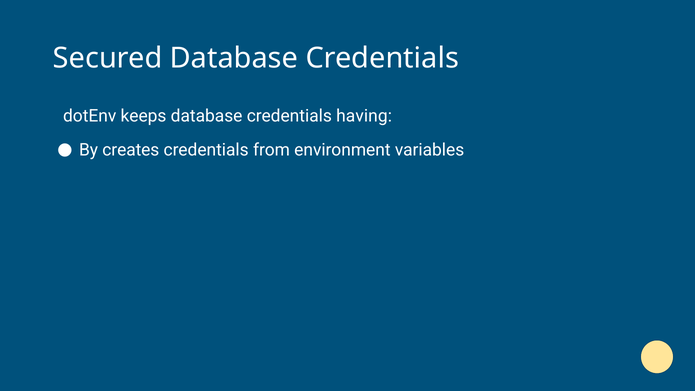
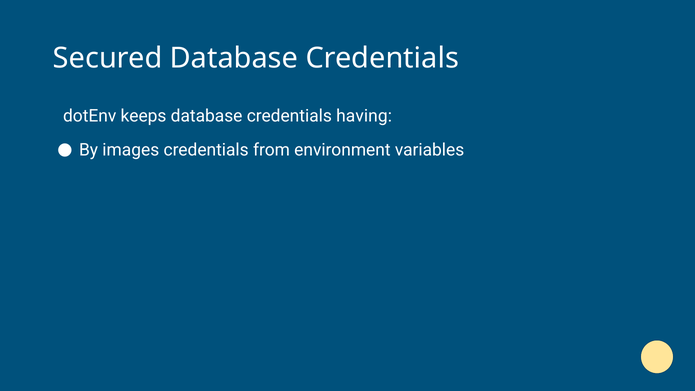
creates: creates -> images
